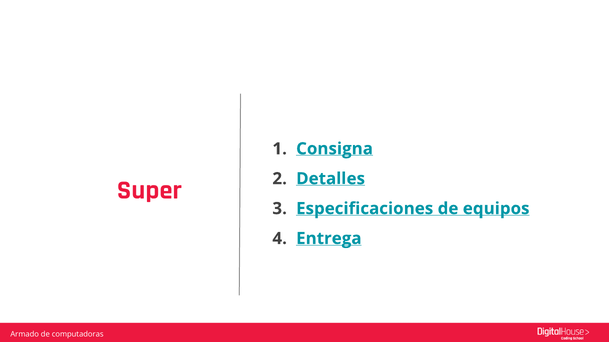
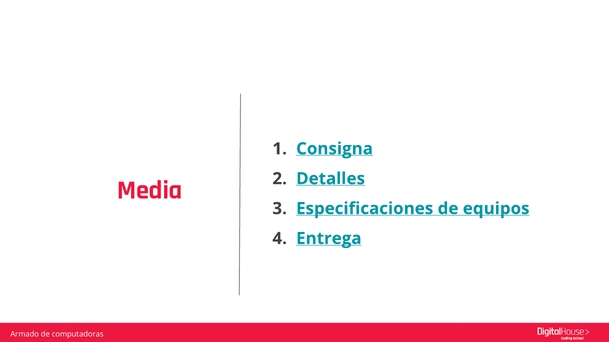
Super: Super -> Media
